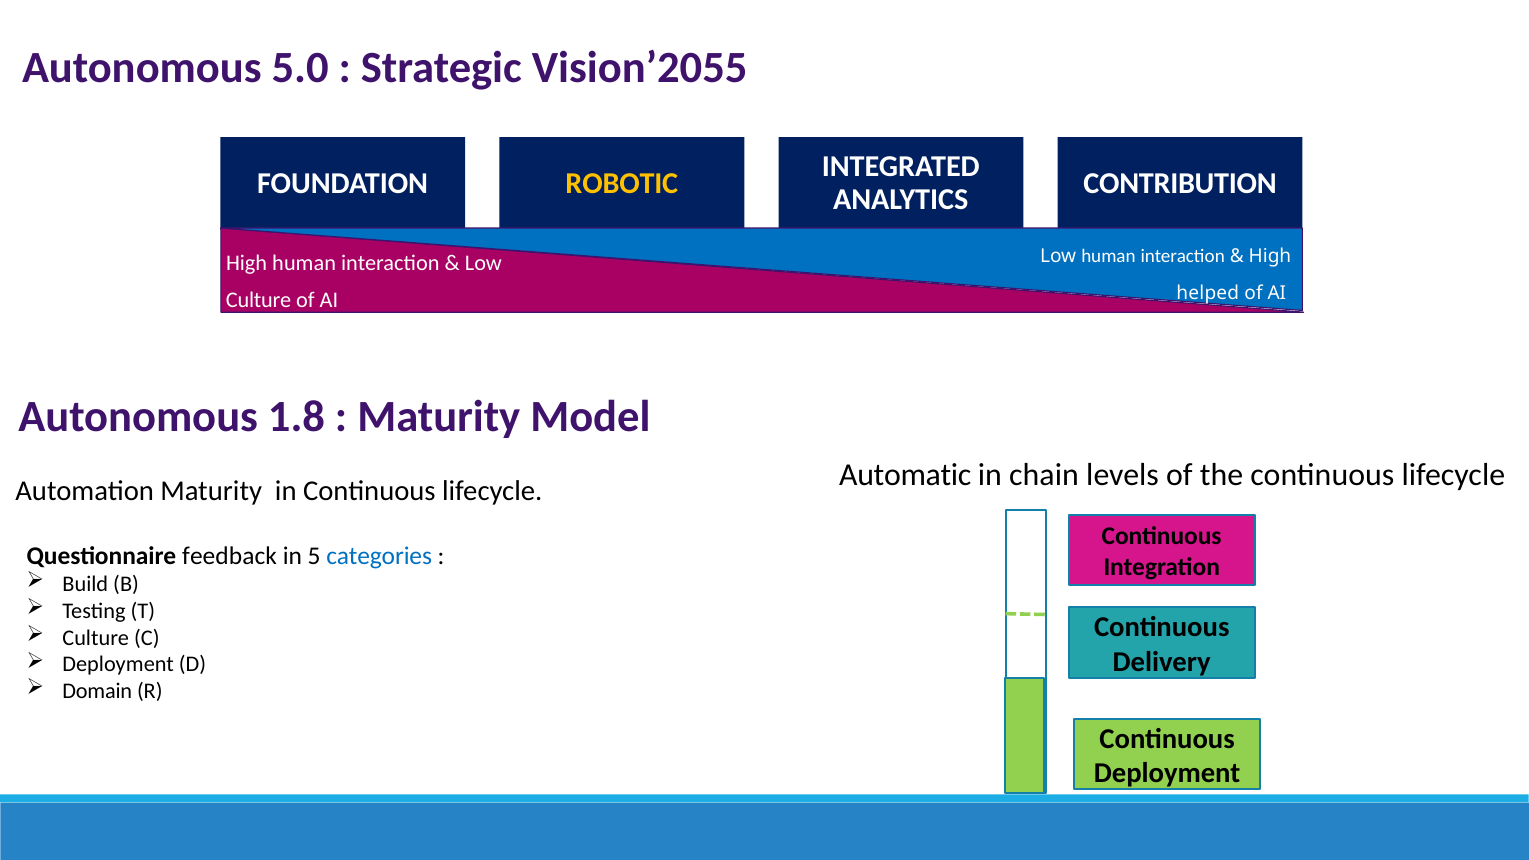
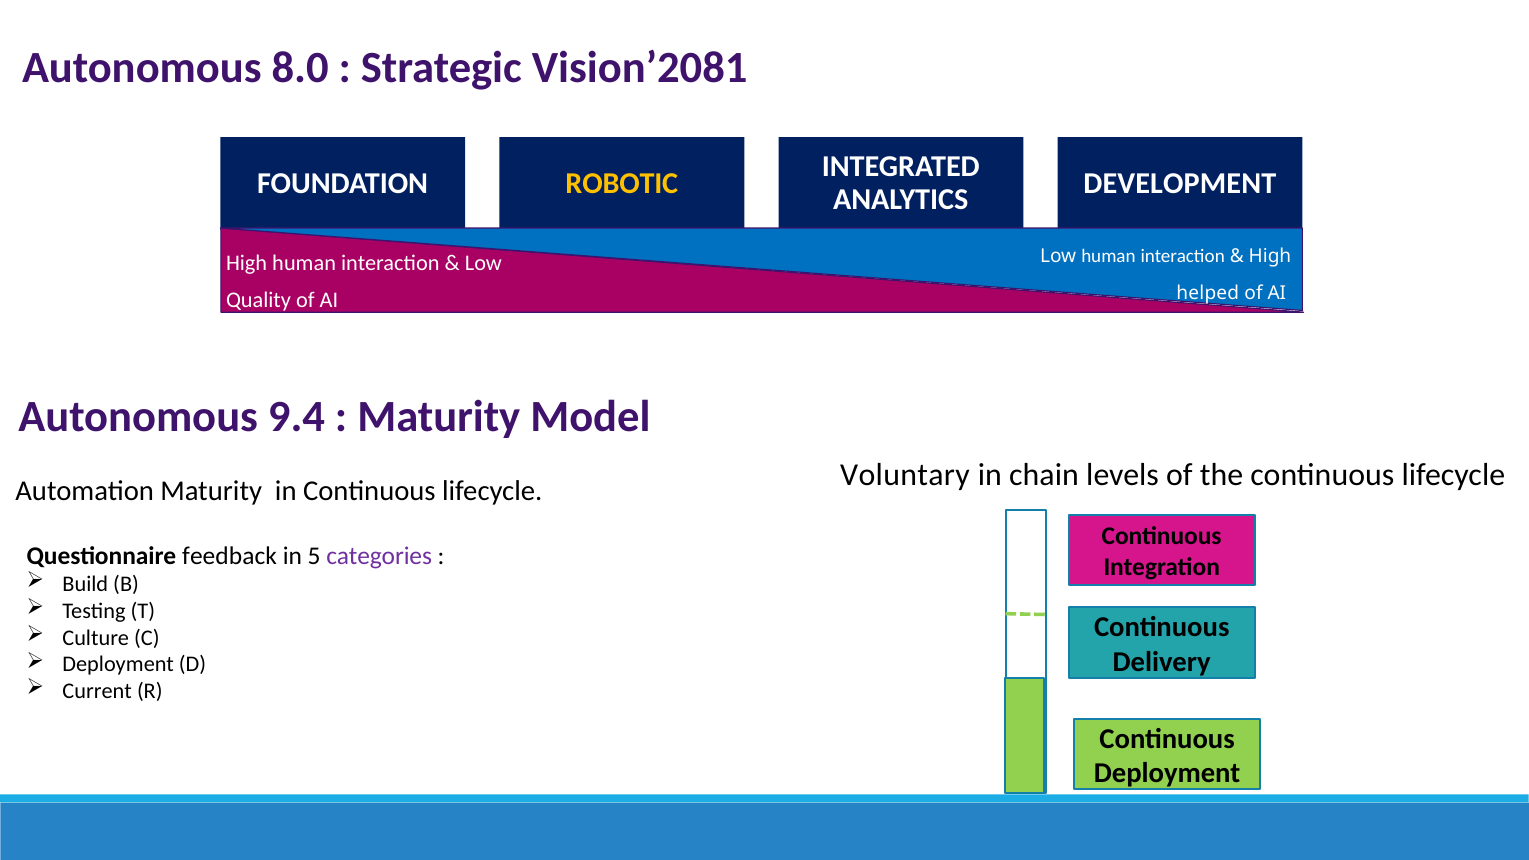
5.0: 5.0 -> 8.0
Vision’2055: Vision’2055 -> Vision’2081
CONTRIBUTION: CONTRIBUTION -> DEVELOPMENT
Culture at (259, 300): Culture -> Quality
1.8: 1.8 -> 9.4
Automatic: Automatic -> Voluntary
categories colour: blue -> purple
Domain: Domain -> Current
